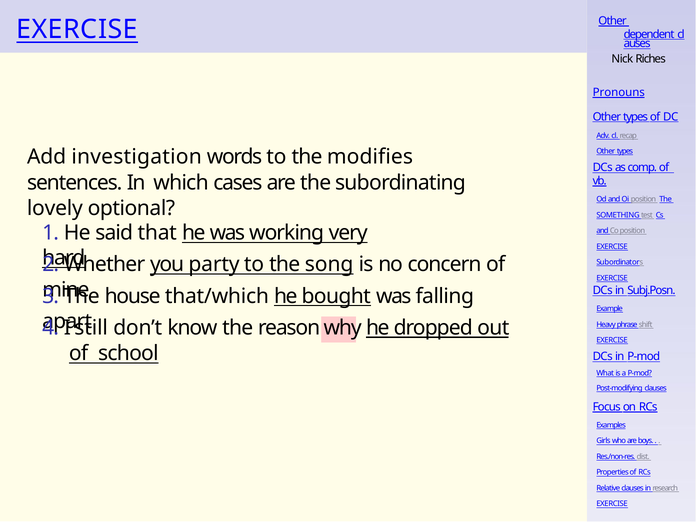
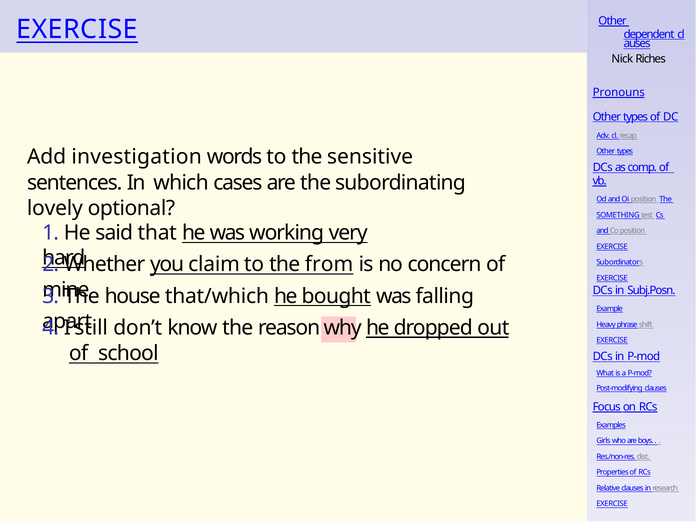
modifies: modifies -> sensitive
party: party -> claim
song: song -> from
